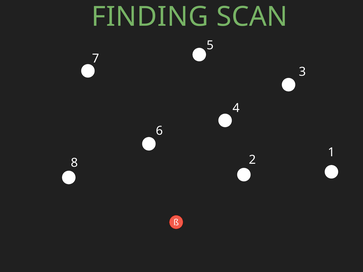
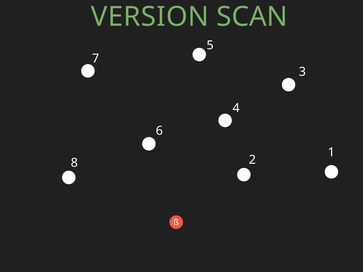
FINDING: FINDING -> VERSION
